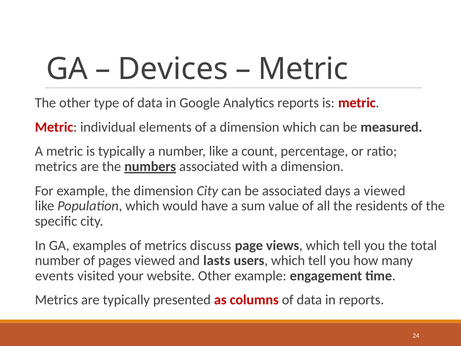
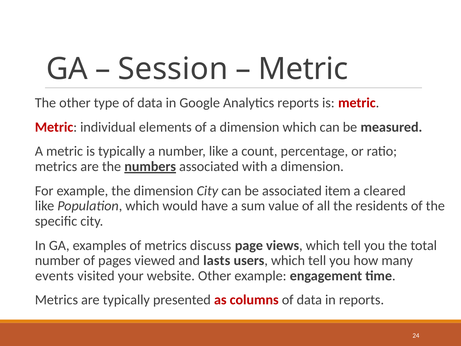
Devices: Devices -> Session
days: days -> item
a viewed: viewed -> cleared
